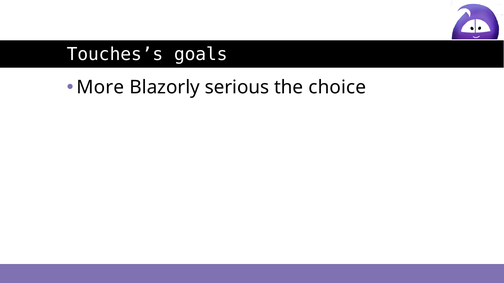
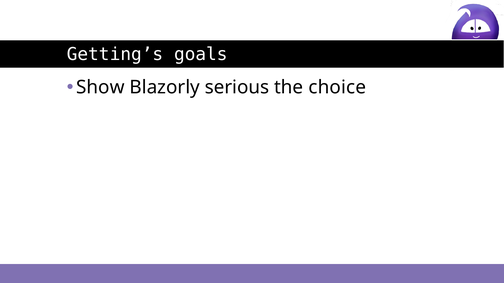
Touches’s: Touches’s -> Getting’s
More: More -> Show
